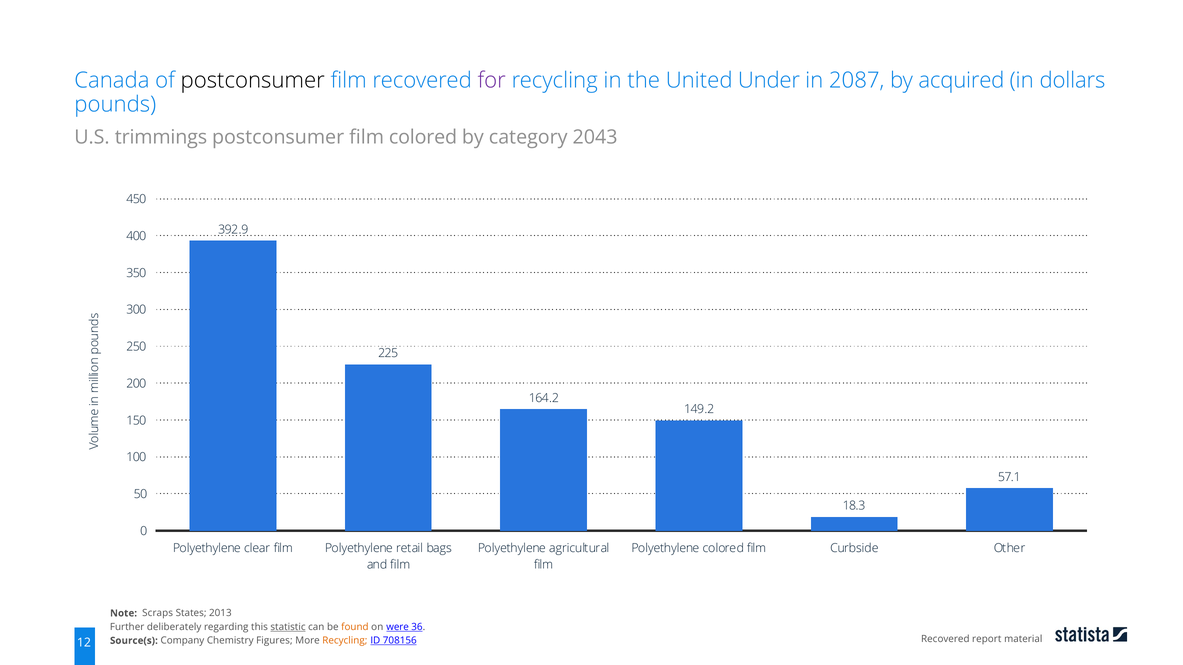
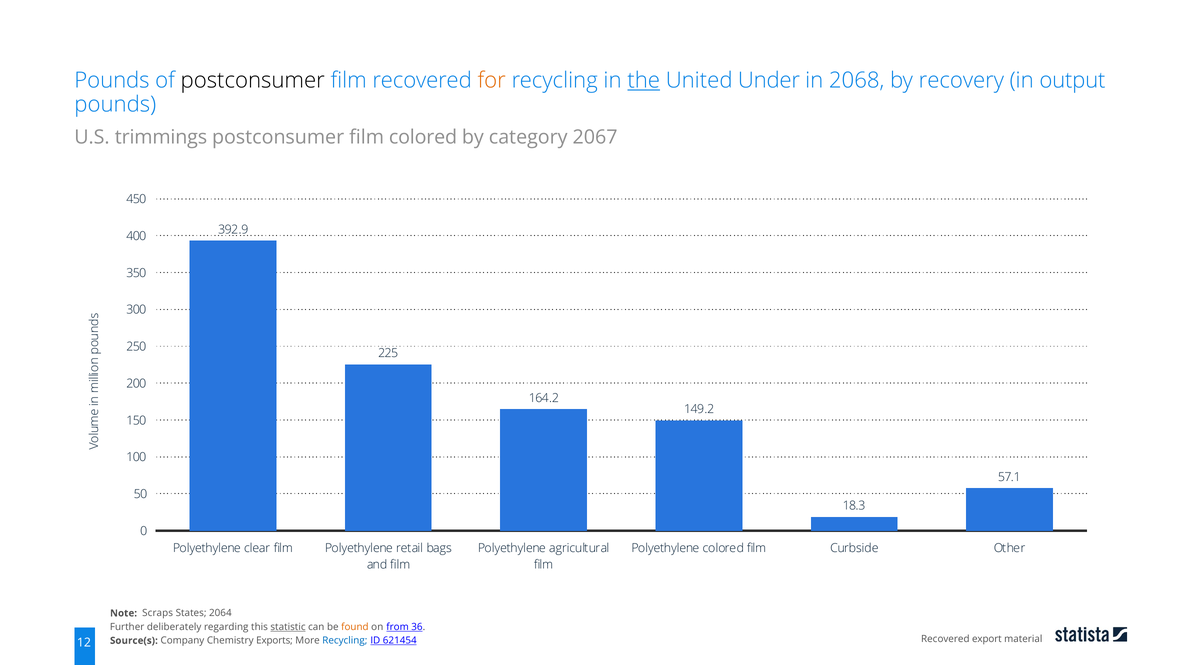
Canada at (112, 80): Canada -> Pounds
for colour: purple -> orange
the underline: none -> present
2087: 2087 -> 2068
acquired: acquired -> recovery
dollars: dollars -> output
2043: 2043 -> 2067
2013: 2013 -> 2064
were: were -> from
report: report -> export
Figures: Figures -> Exports
Recycling at (345, 641) colour: orange -> blue
708156: 708156 -> 621454
